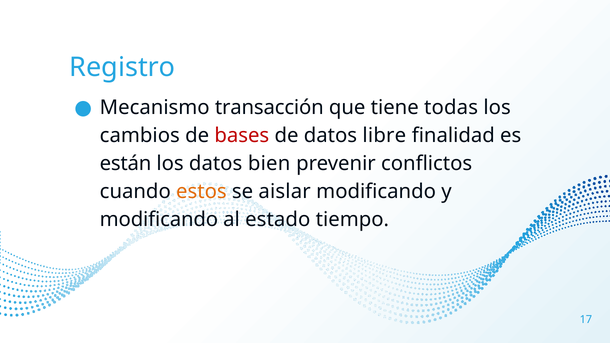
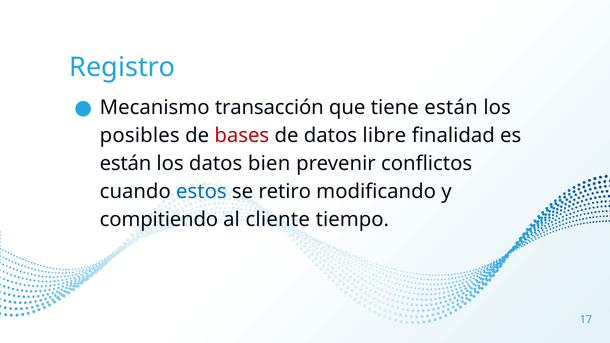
tiene todas: todas -> están
cambios: cambios -> posibles
estos colour: orange -> blue
aislar: aislar -> retiro
modificando at (159, 220): modificando -> compitiendo
estado: estado -> cliente
